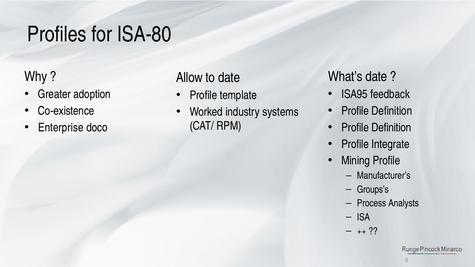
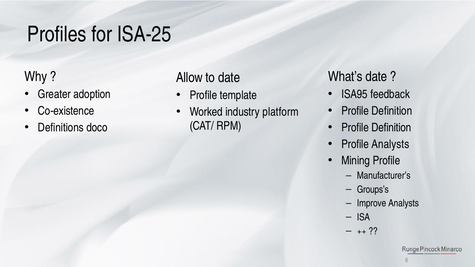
ISA-80: ISA-80 -> ISA-25
systems: systems -> platform
Enterprise: Enterprise -> Definitions
Profile Integrate: Integrate -> Analysts
Process: Process -> Improve
